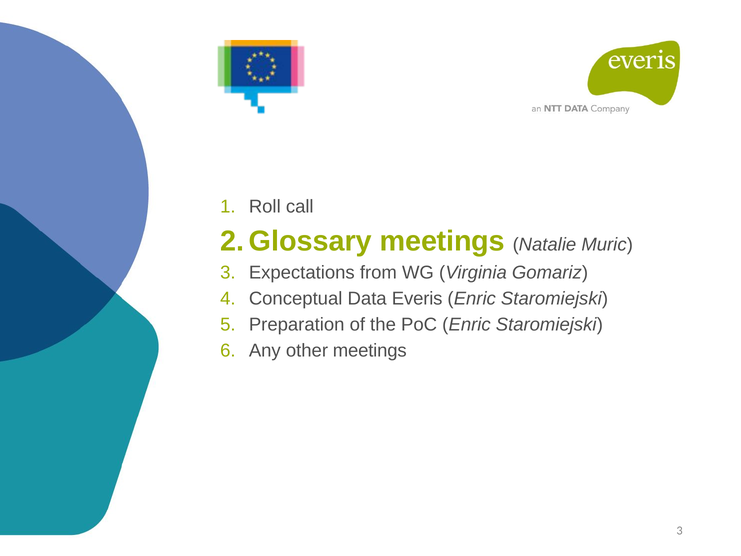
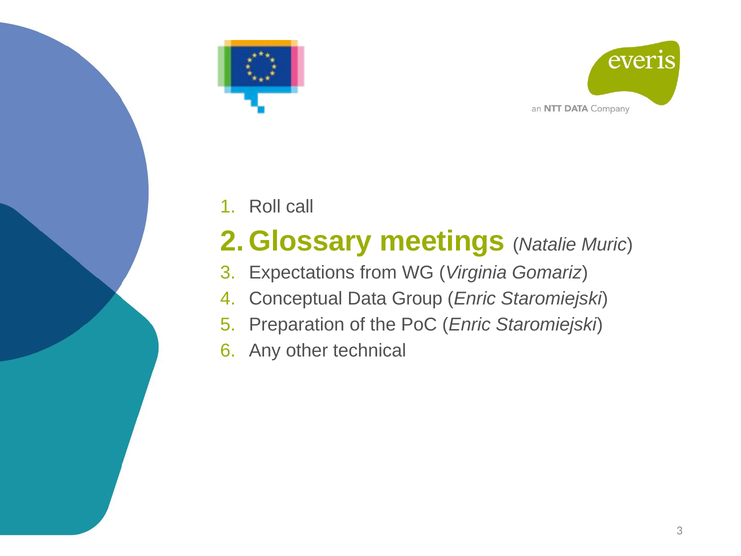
Everis: Everis -> Group
other meetings: meetings -> technical
